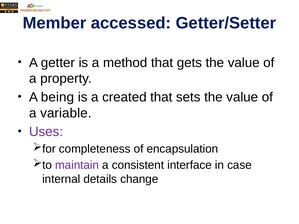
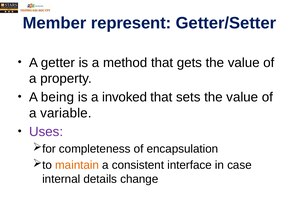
accessed: accessed -> represent
created: created -> invoked
maintain colour: purple -> orange
